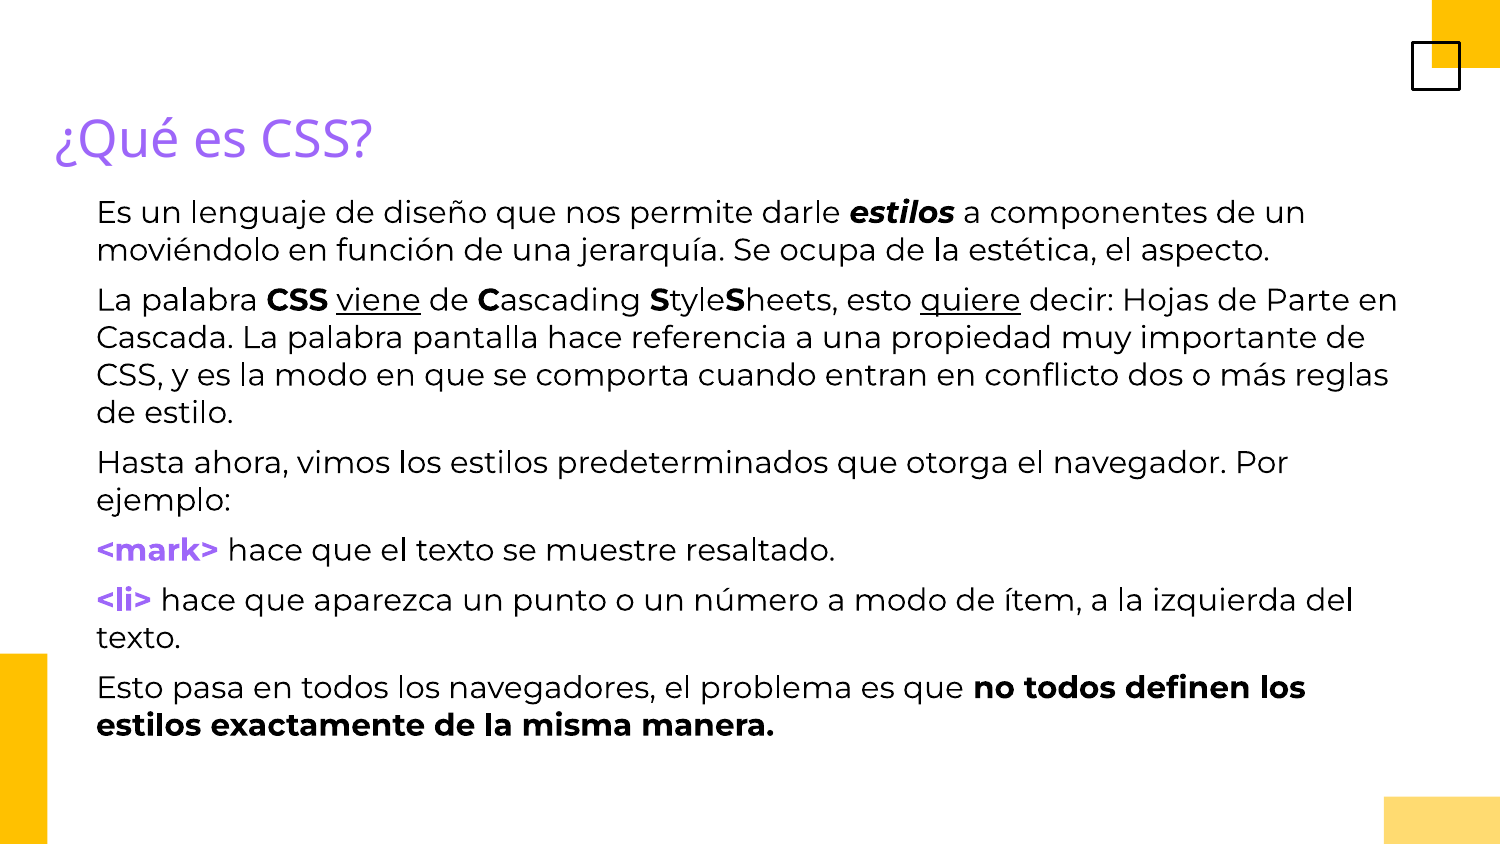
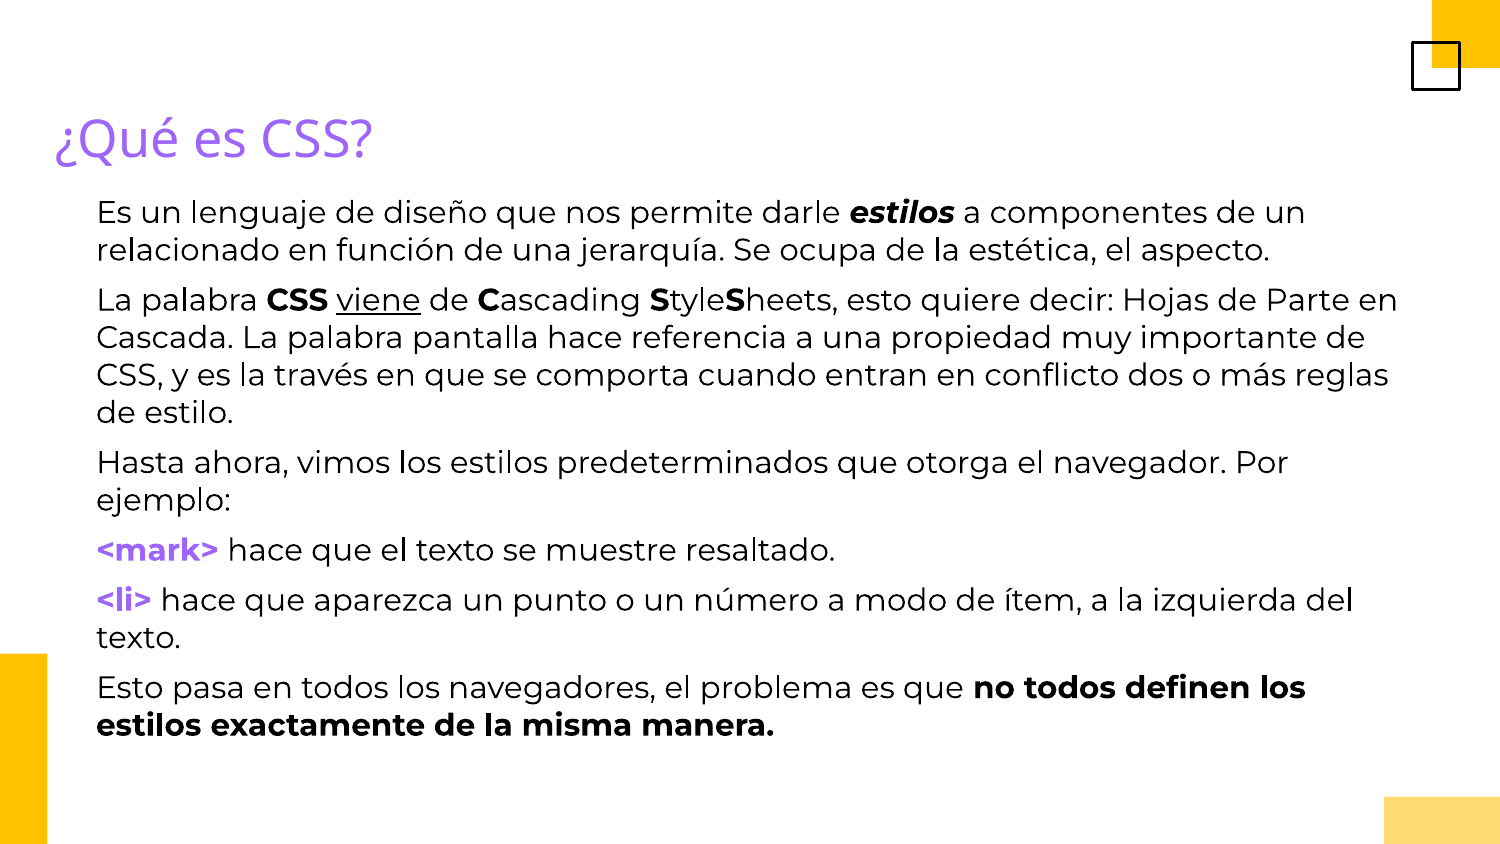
moviéndolo: moviéndolo -> relacionado
quiere underline: present -> none
la modo: modo -> través
